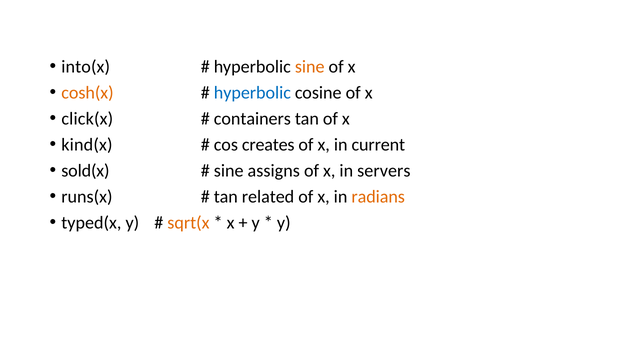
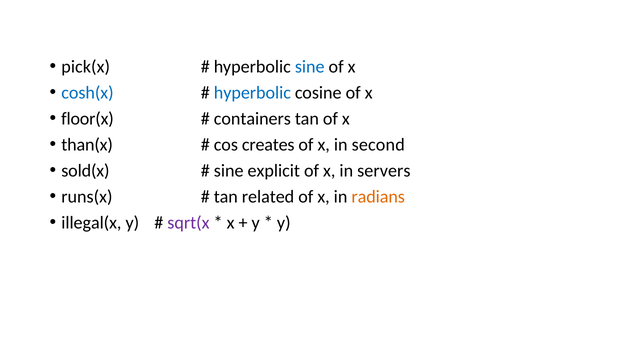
into(x: into(x -> pick(x
sine at (310, 67) colour: orange -> blue
cosh(x colour: orange -> blue
click(x: click(x -> floor(x
kind(x: kind(x -> than(x
current: current -> second
assigns: assigns -> explicit
typed(x: typed(x -> illegal(x
sqrt(x colour: orange -> purple
